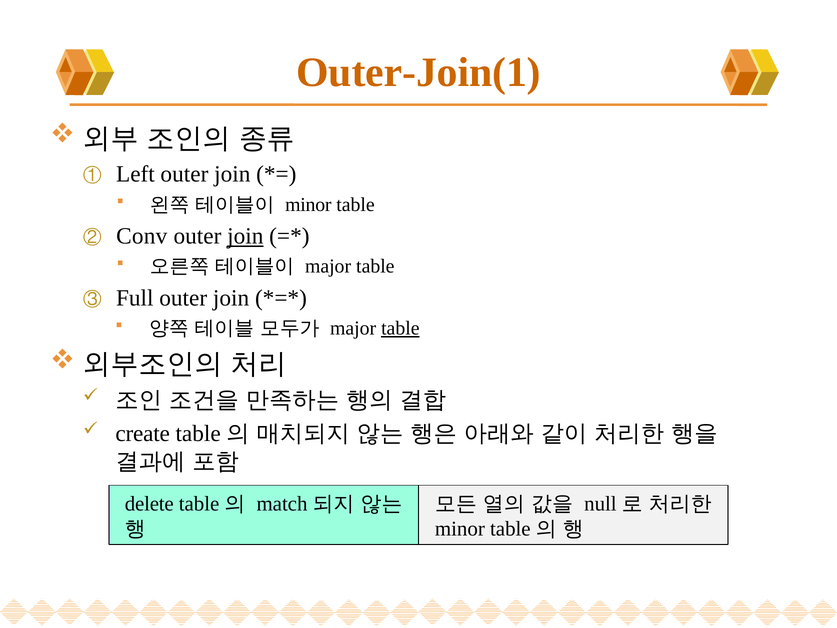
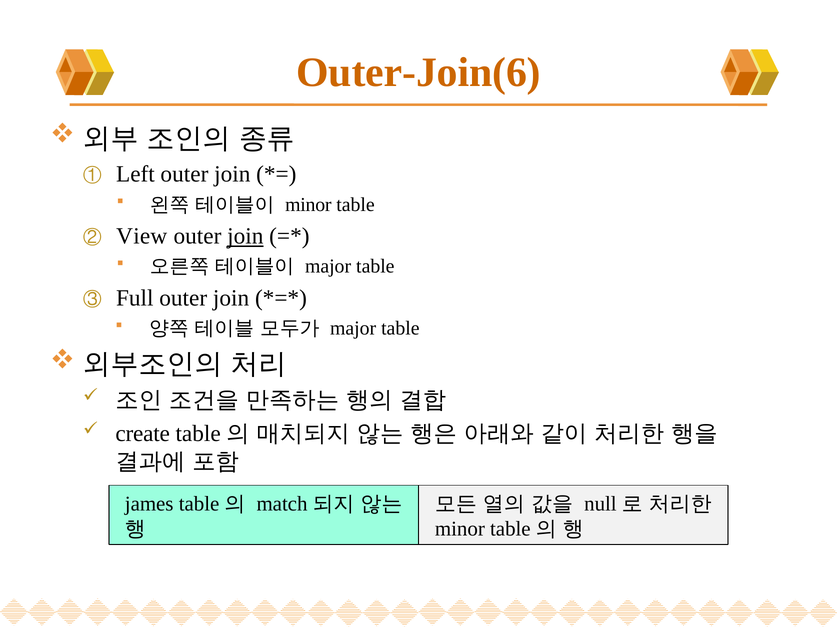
Outer-Join(1: Outer-Join(1 -> Outer-Join(6
Conv: Conv -> View
table at (400, 328) underline: present -> none
delete: delete -> james
